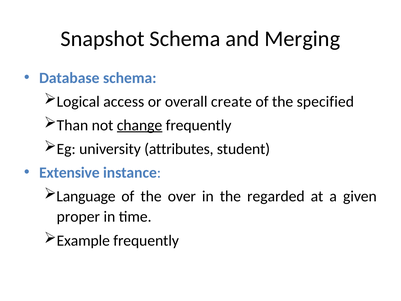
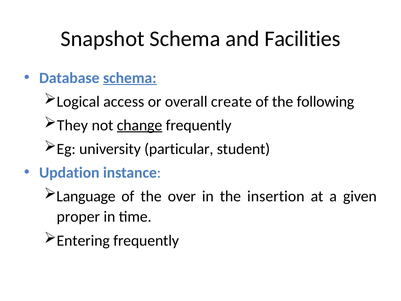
Merging: Merging -> Facilities
schema at (130, 78) underline: none -> present
specified: specified -> following
Than: Than -> They
attributes: attributes -> particular
Extensive: Extensive -> Updation
regarded: regarded -> insertion
Example: Example -> Entering
